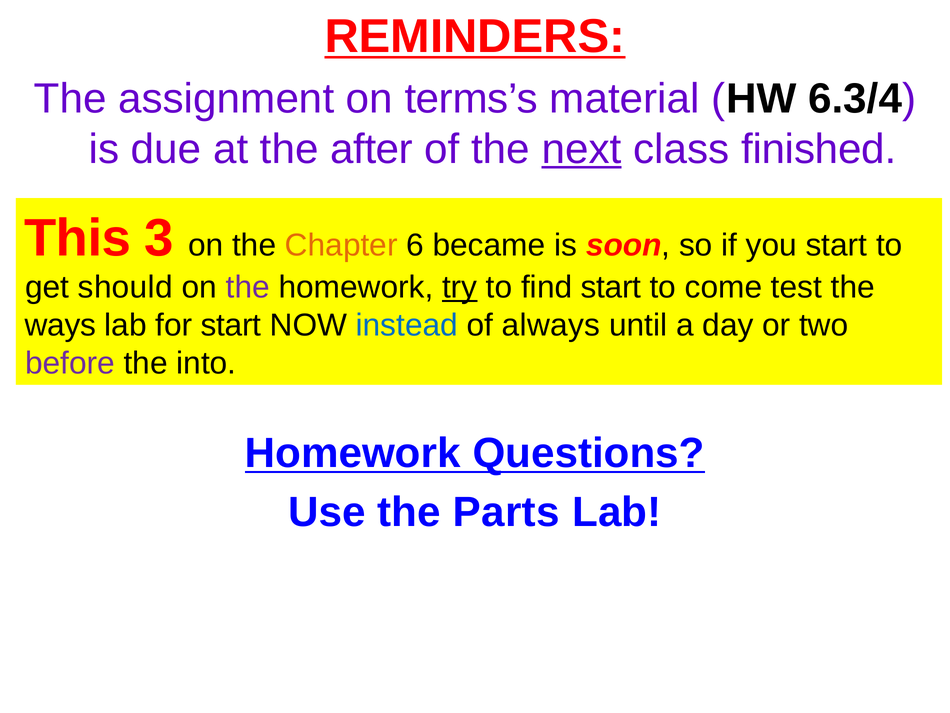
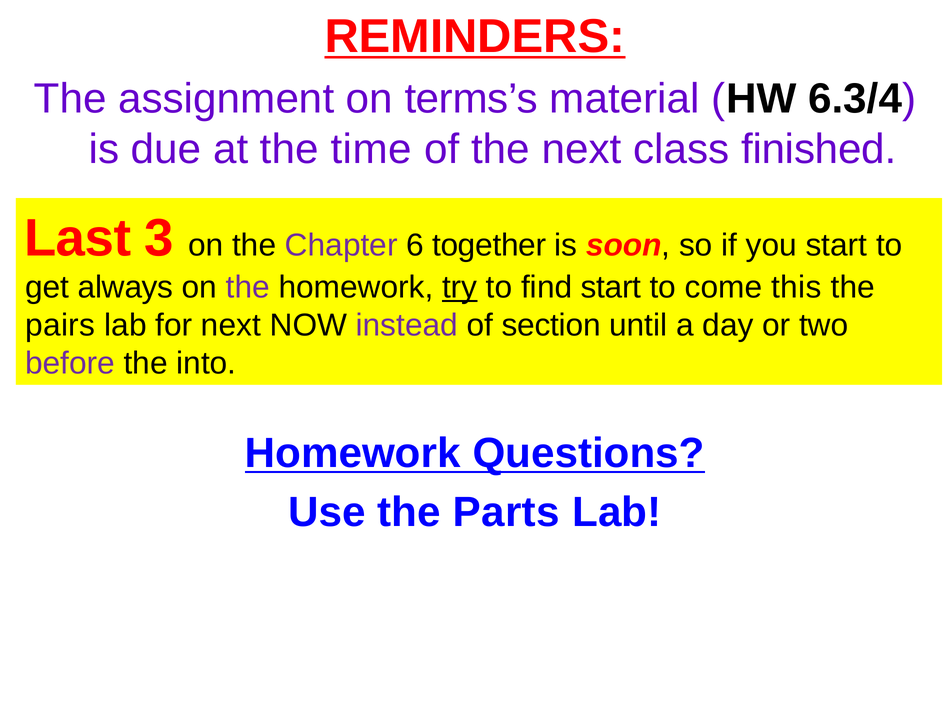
after: after -> time
next at (582, 149) underline: present -> none
This: This -> Last
Chapter colour: orange -> purple
became: became -> together
should: should -> always
test: test -> this
ways: ways -> pairs
for start: start -> next
instead colour: blue -> purple
always: always -> section
